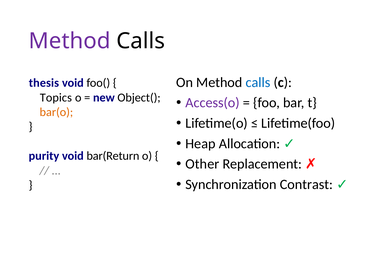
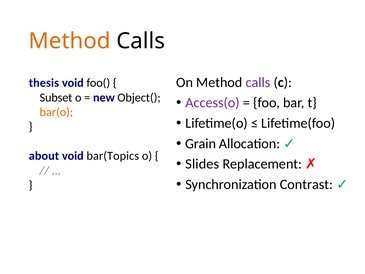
Method at (70, 41) colour: purple -> orange
calls at (258, 82) colour: blue -> purple
Topics: Topics -> Subset
Heap: Heap -> Grain
purity: purity -> about
bar(Return: bar(Return -> bar(Topics
Other: Other -> Slides
